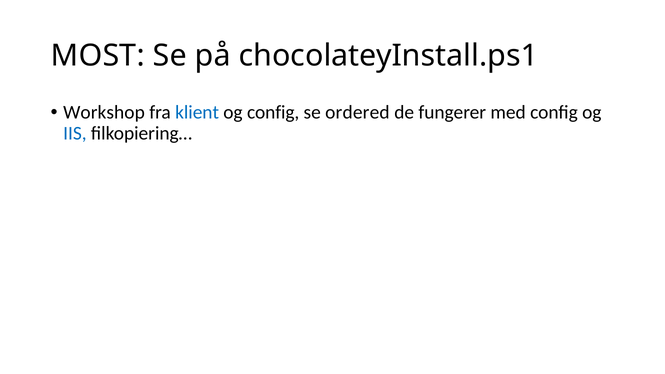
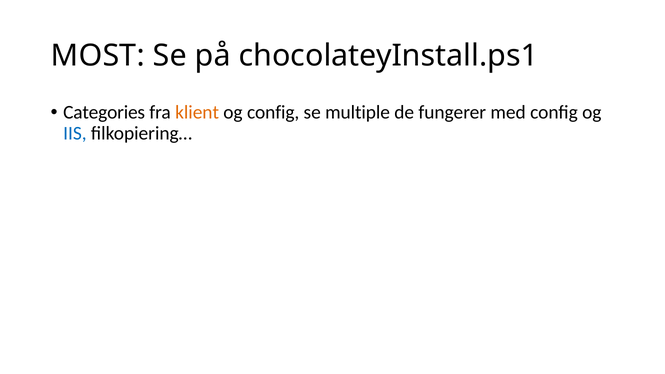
Workshop: Workshop -> Categories
klient colour: blue -> orange
ordered: ordered -> multiple
